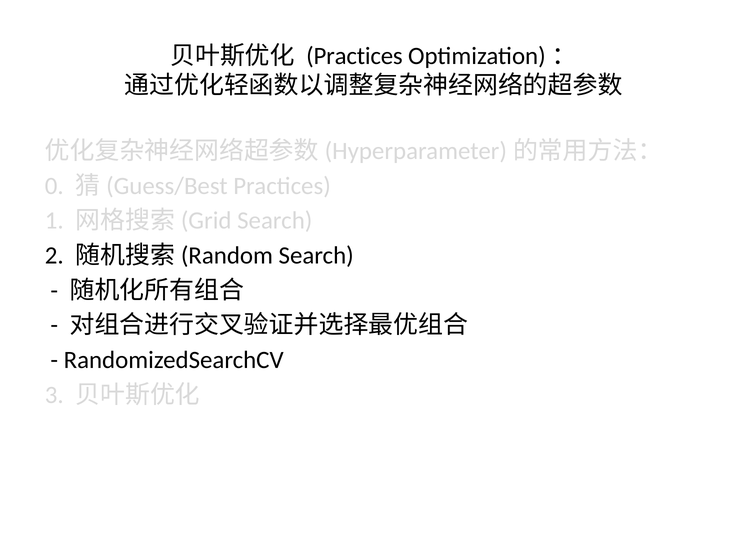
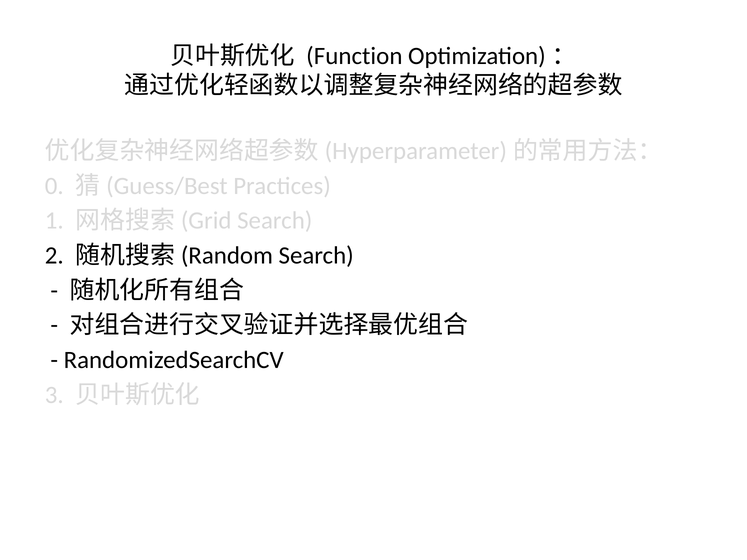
Practices at (354, 56): Practices -> Function
